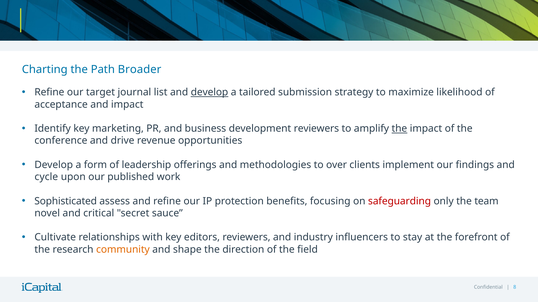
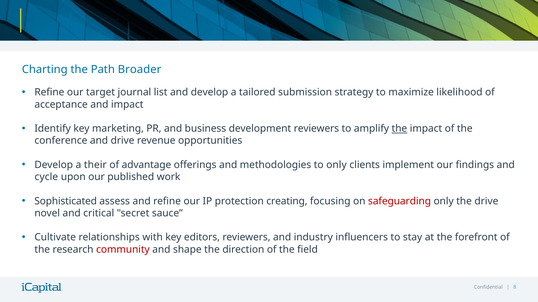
develop at (209, 93) underline: present -> none
form: form -> their
leadership: leadership -> advantage
to over: over -> only
benefits: benefits -> creating
the team: team -> drive
community colour: orange -> red
